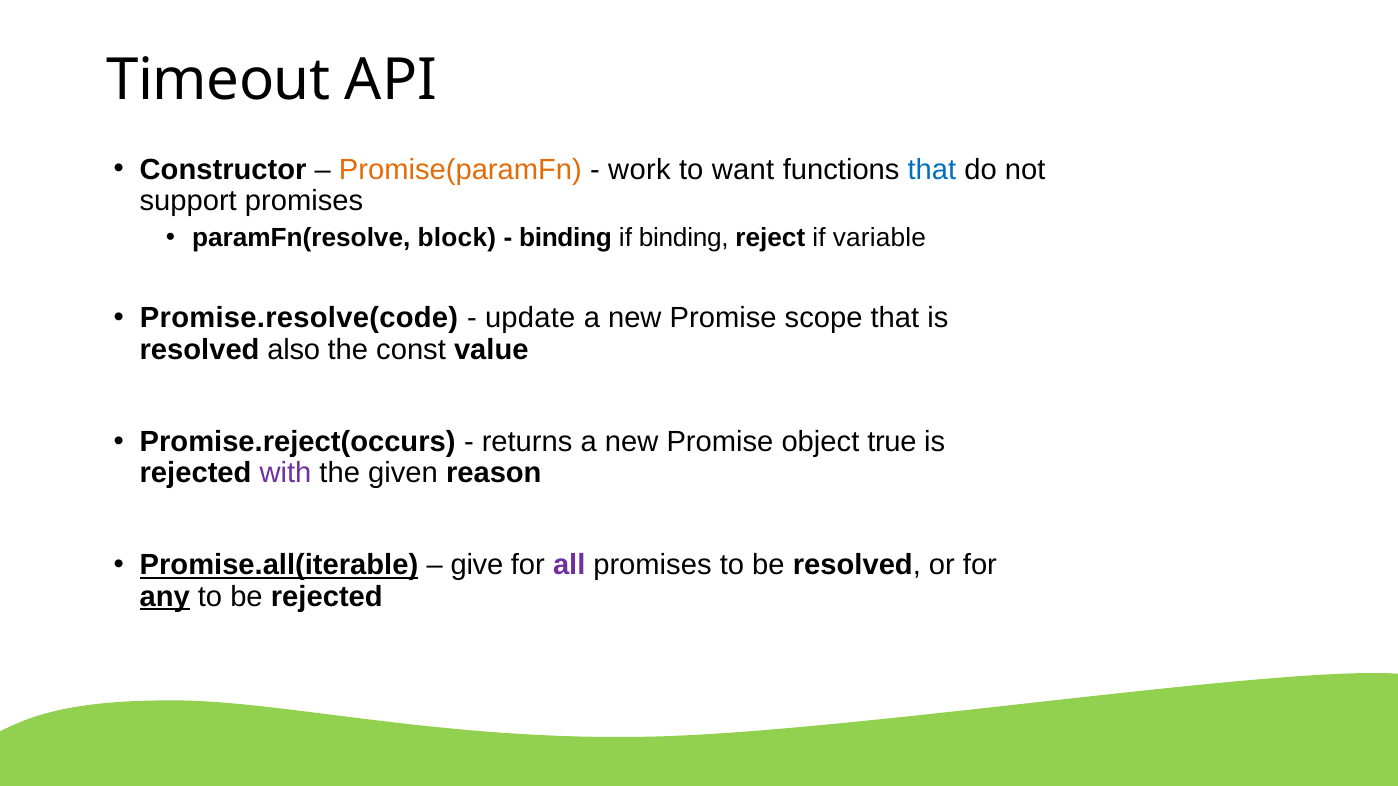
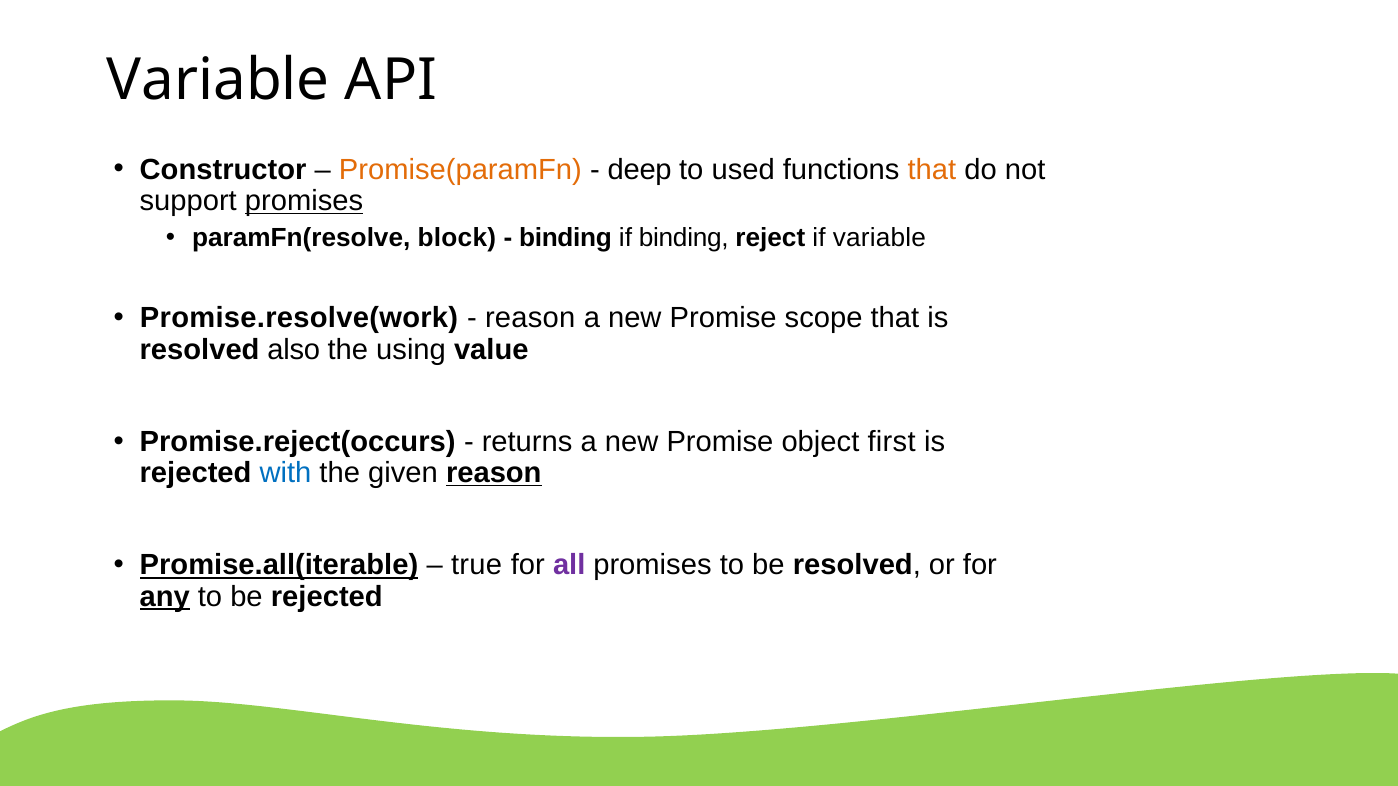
Timeout at (218, 80): Timeout -> Variable
work: work -> deep
want: want -> used
that at (932, 169) colour: blue -> orange
promises at (304, 201) underline: none -> present
Promise.resolve(code: Promise.resolve(code -> Promise.resolve(work
update at (530, 318): update -> reason
const: const -> using
true: true -> first
with colour: purple -> blue
reason at (494, 473) underline: none -> present
give: give -> true
